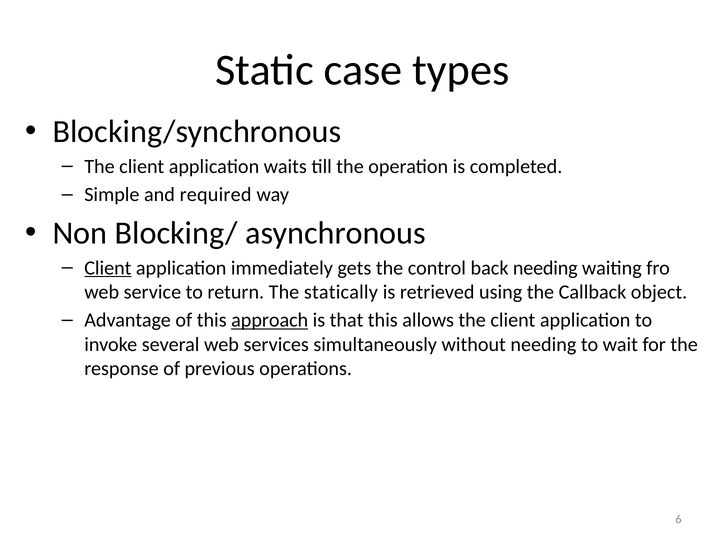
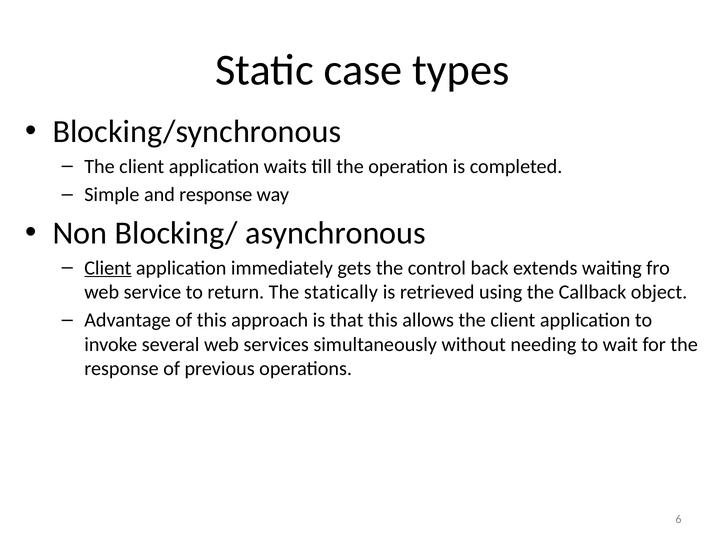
and required: required -> response
back needing: needing -> extends
approach underline: present -> none
